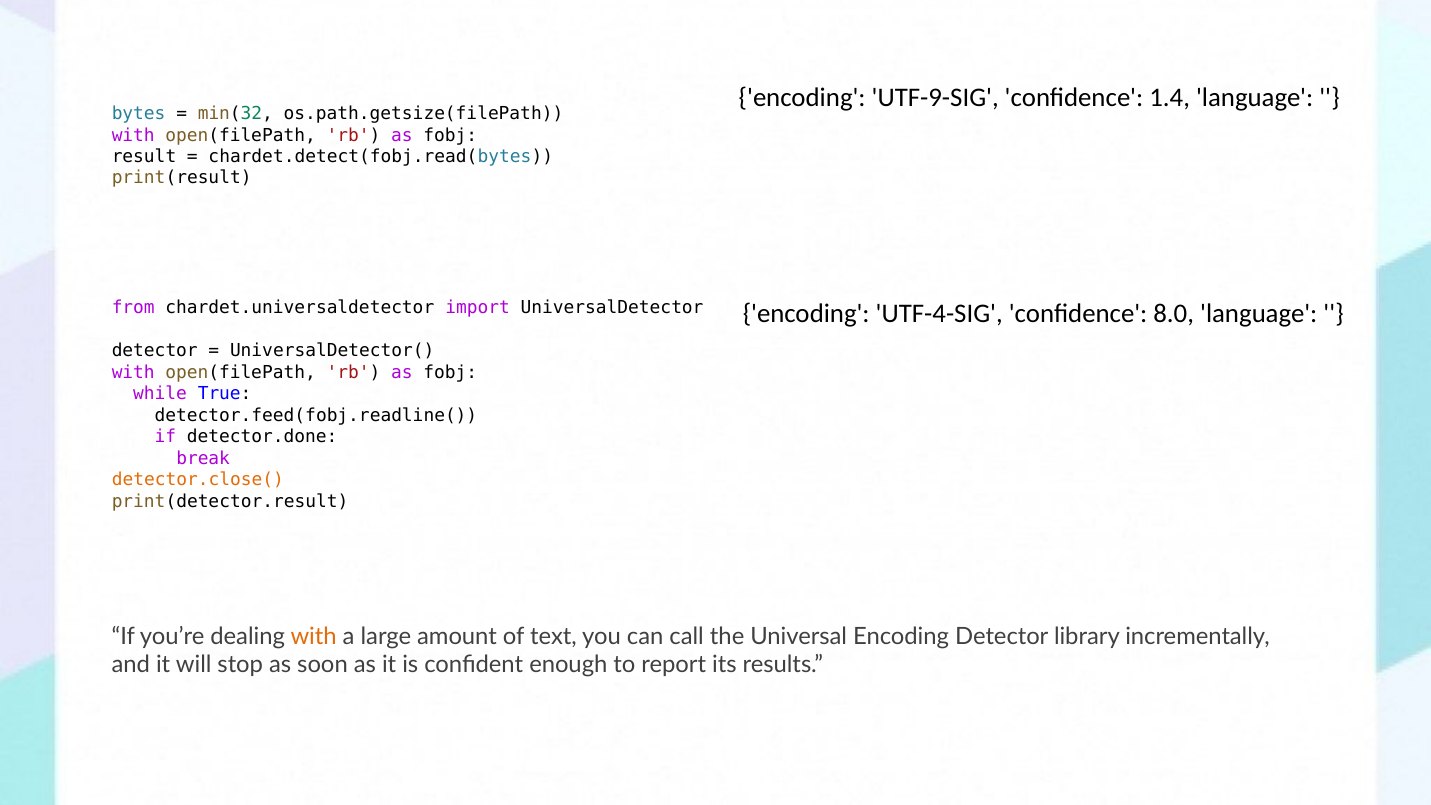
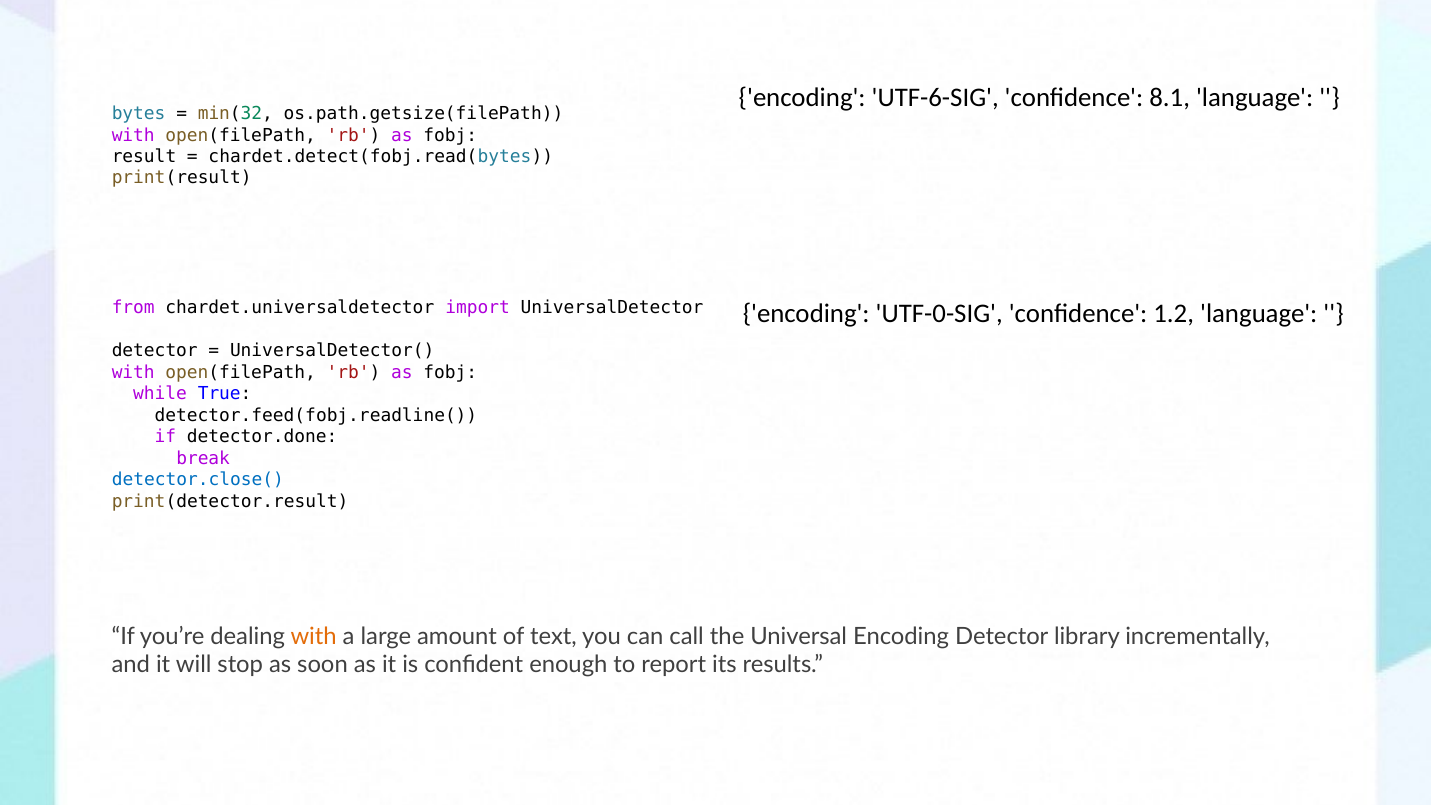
UTF-9-SIG: UTF-9-SIG -> UTF-6-SIG
1.4: 1.4 -> 8.1
UTF-4-SIG: UTF-4-SIG -> UTF-0-SIG
8.0: 8.0 -> 1.2
detector.close( colour: orange -> blue
